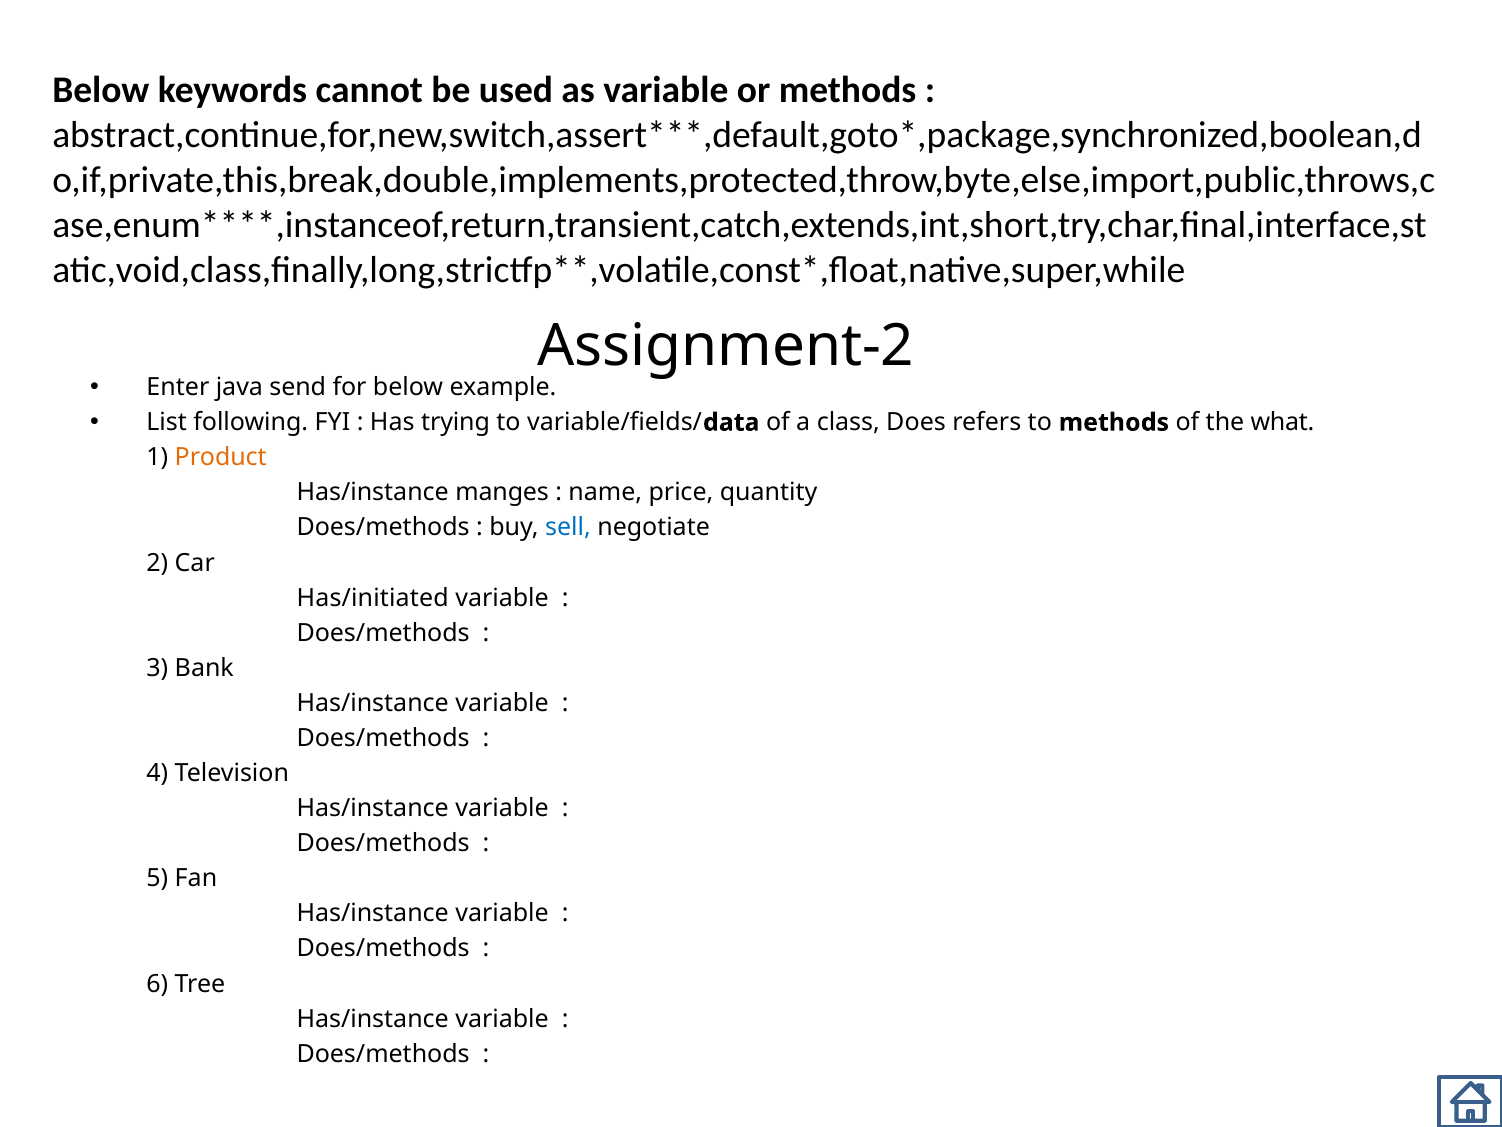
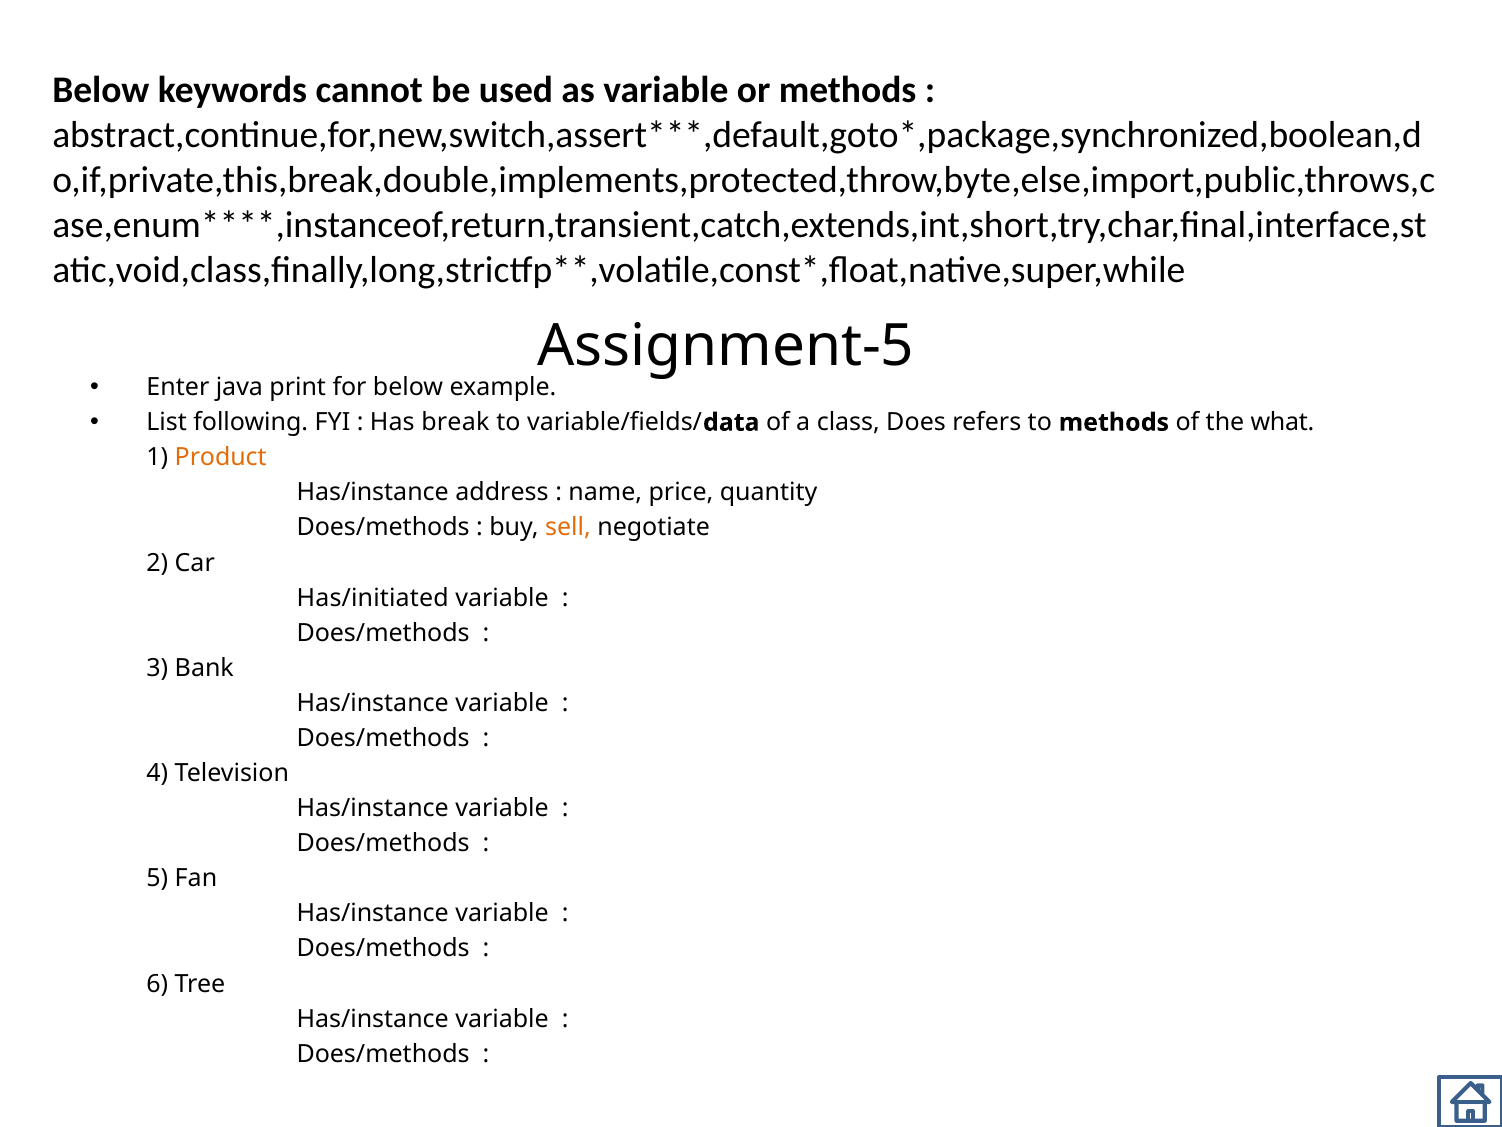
Assignment-2: Assignment-2 -> Assignment-5
send: send -> print
trying: trying -> break
manges: manges -> address
sell colour: blue -> orange
